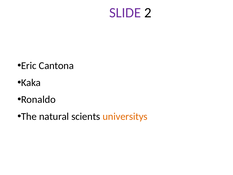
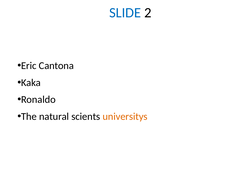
SLIDE colour: purple -> blue
